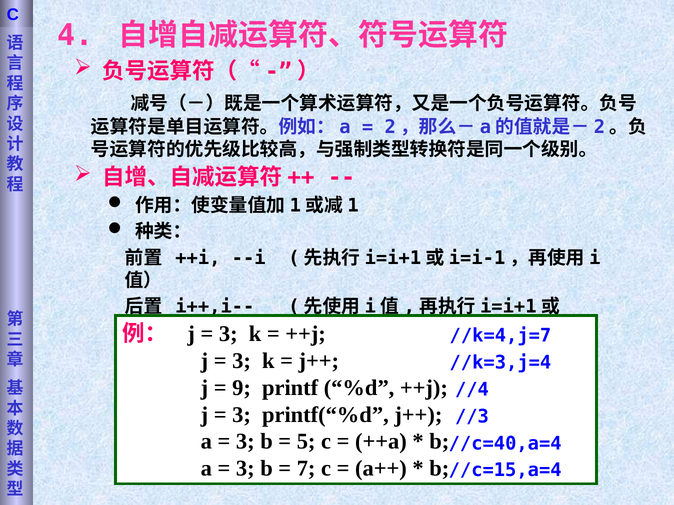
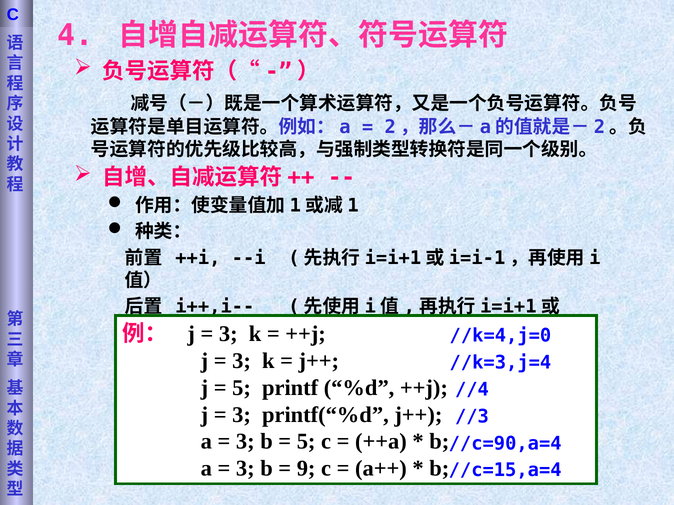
//k=4,j=7: //k=4,j=7 -> //k=4,j=0
9 at (242, 388): 9 -> 5
//c=40,a=4: //c=40,a=4 -> //c=90,a=4
7: 7 -> 9
